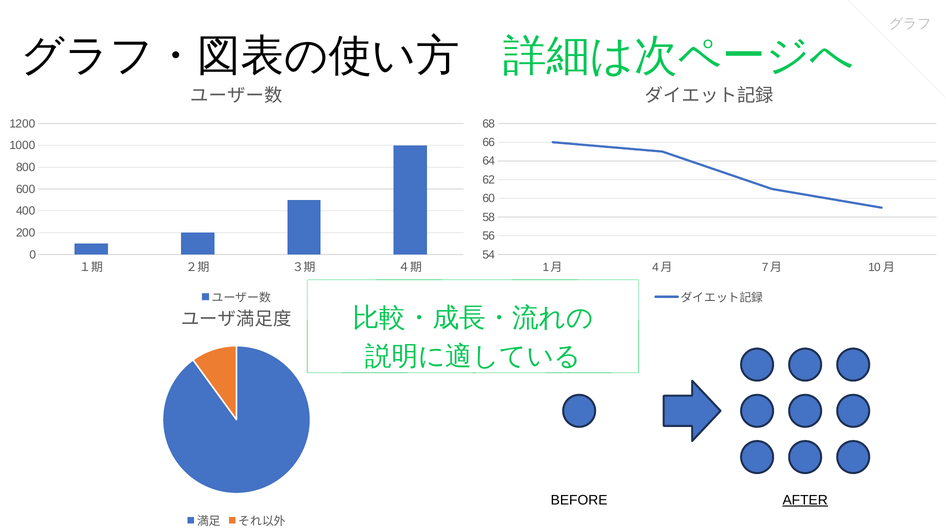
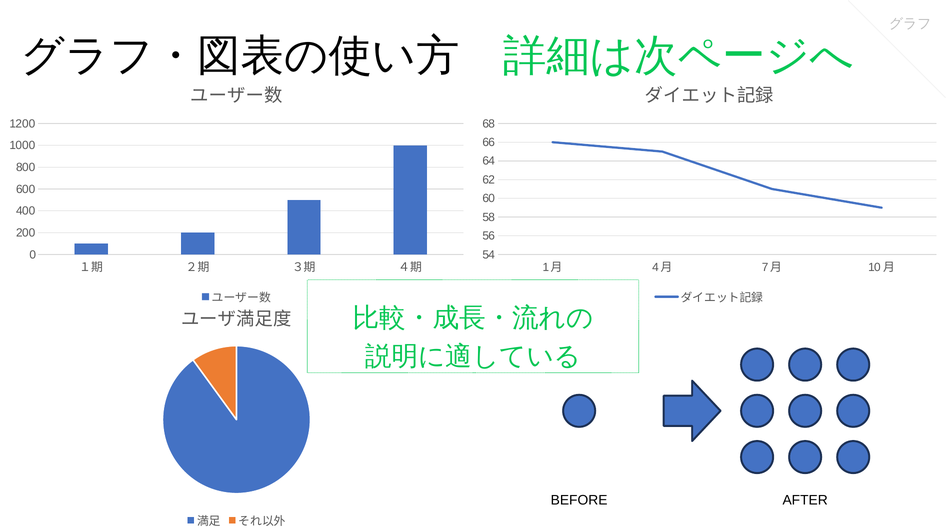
AFTER underline: present -> none
